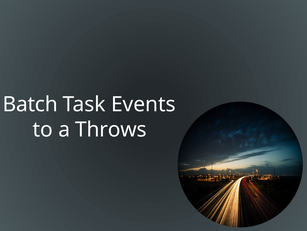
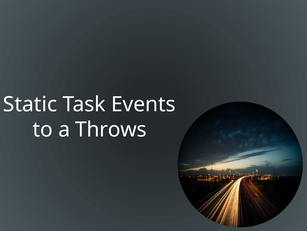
Batch: Batch -> Static
